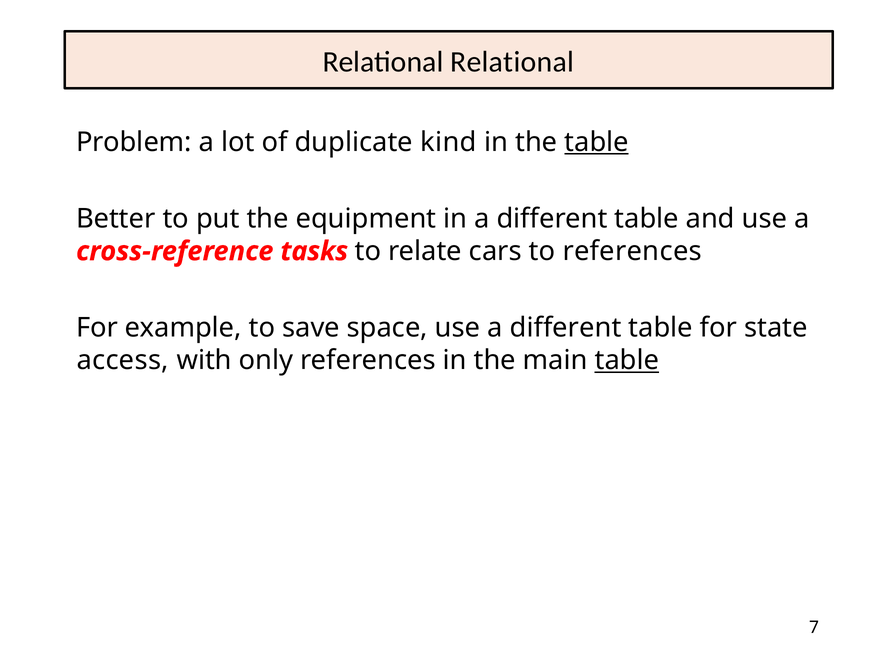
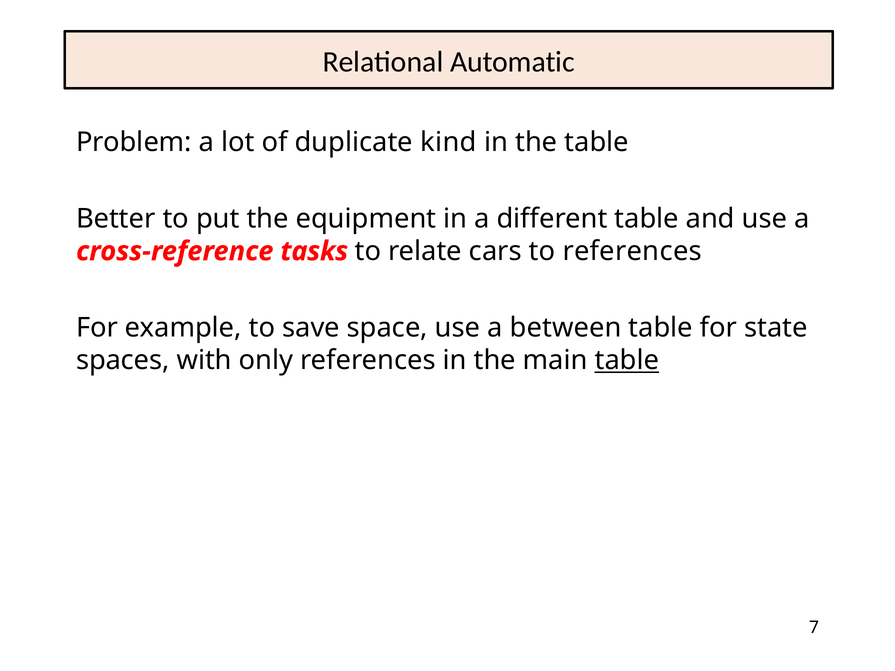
Relational Relational: Relational -> Automatic
table at (597, 142) underline: present -> none
use a different: different -> between
access: access -> spaces
